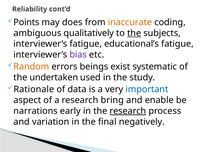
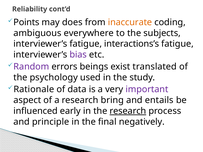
qualitatively: qualitatively -> everywhere
the at (134, 33) underline: present -> none
educational’s: educational’s -> interactions’s
Random colour: orange -> purple
systematic: systematic -> translated
undertaken: undertaken -> psychology
important colour: blue -> purple
enable: enable -> entails
narrations: narrations -> influenced
variation: variation -> principle
